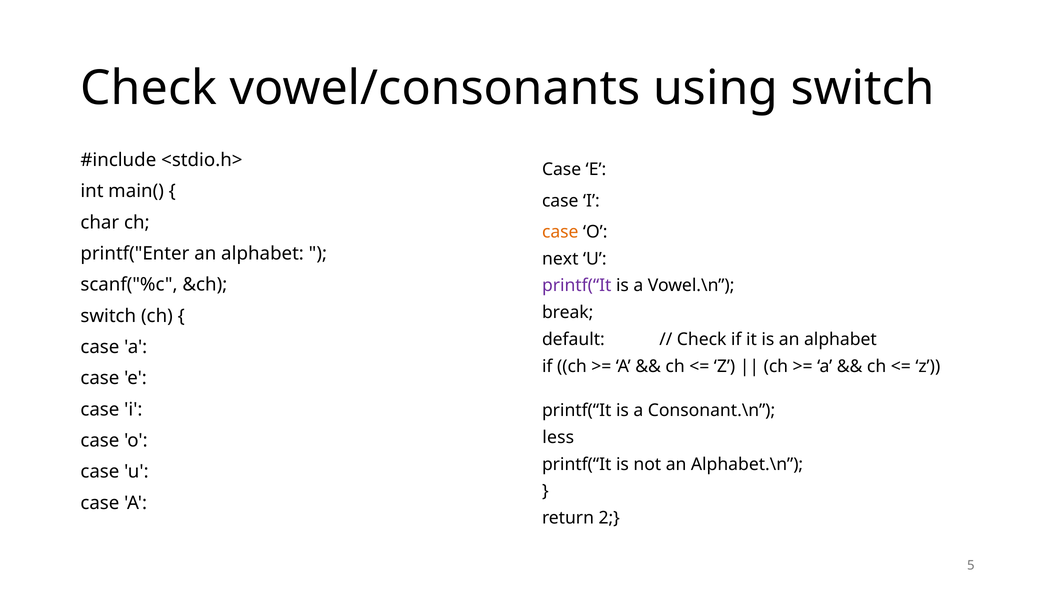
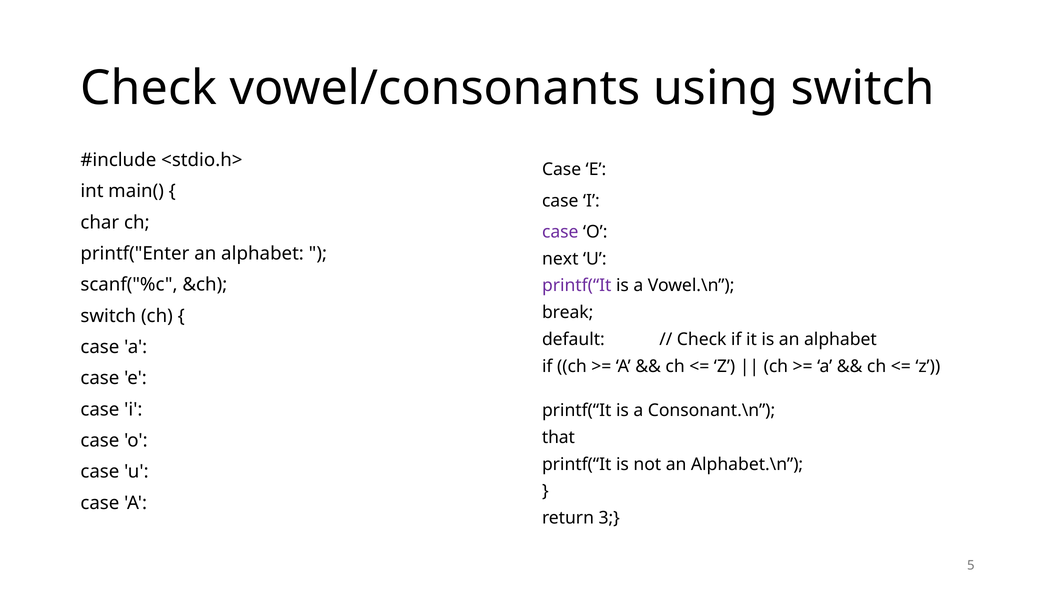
case at (560, 232) colour: orange -> purple
less: less -> that
2: 2 -> 3
